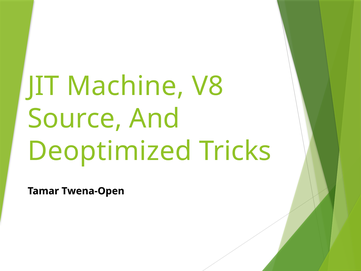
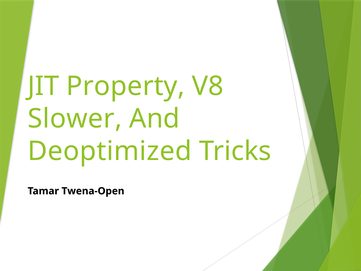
Machine: Machine -> Property
Source: Source -> Slower
